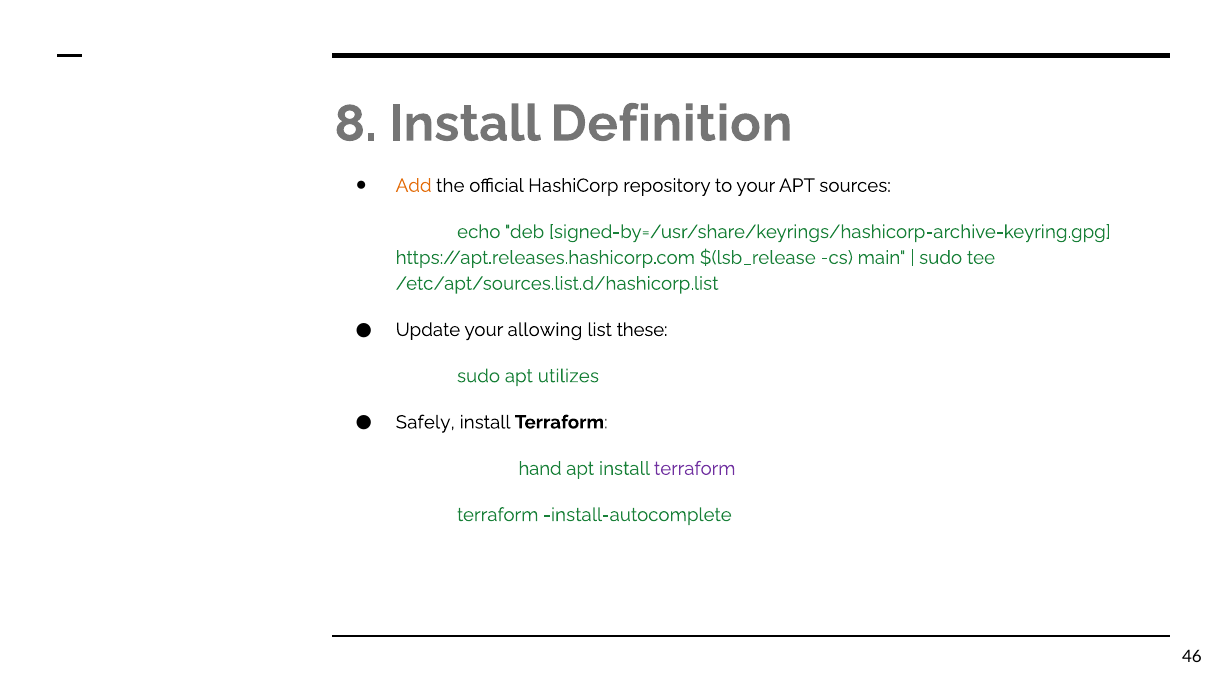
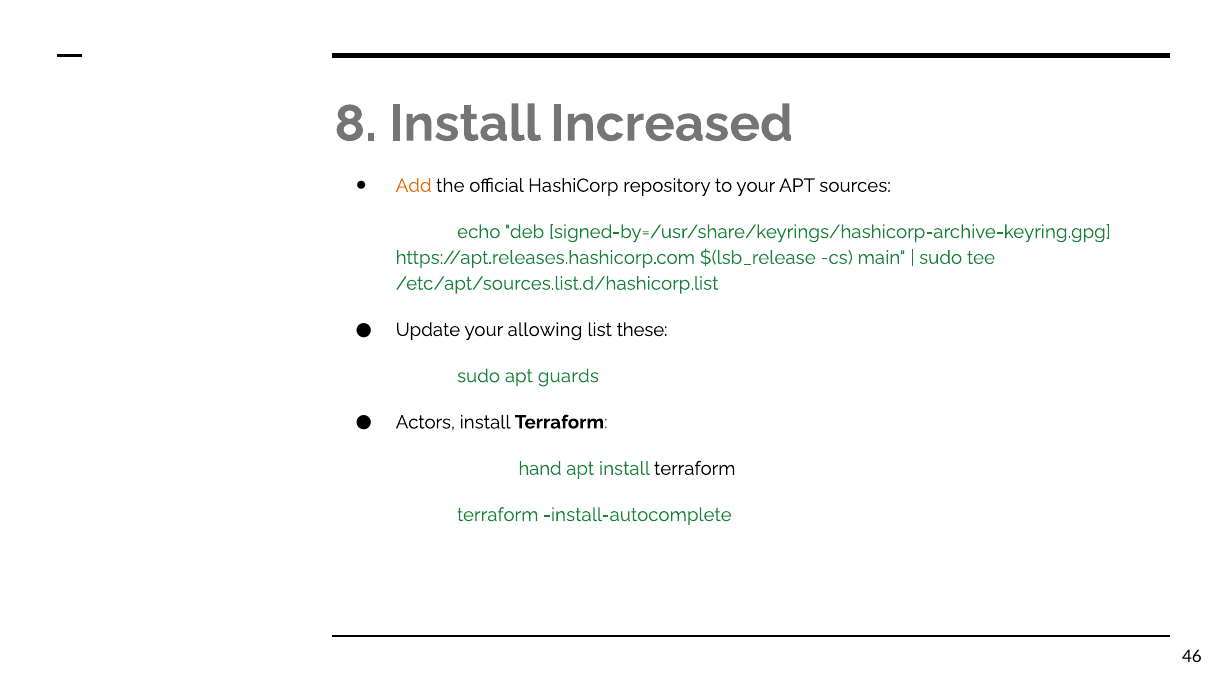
Definition: Definition -> Increased
utilizes: utilizes -> guards
Safely: Safely -> Actors
terraform at (695, 469) colour: purple -> black
